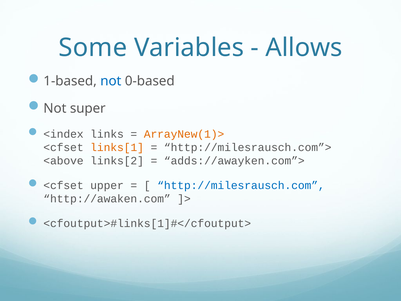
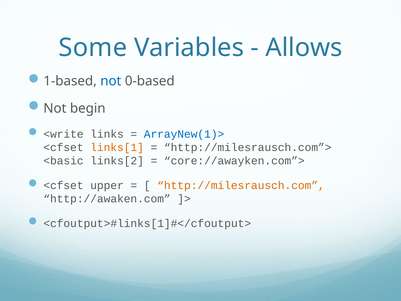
super: super -> begin
<index: <index -> <write
ArrayNew(1)> colour: orange -> blue
<above: <above -> <basic
adds://awayken.com”>: adds://awayken.com”> -> core://awayken.com”>
http://milesrausch.com colour: blue -> orange
